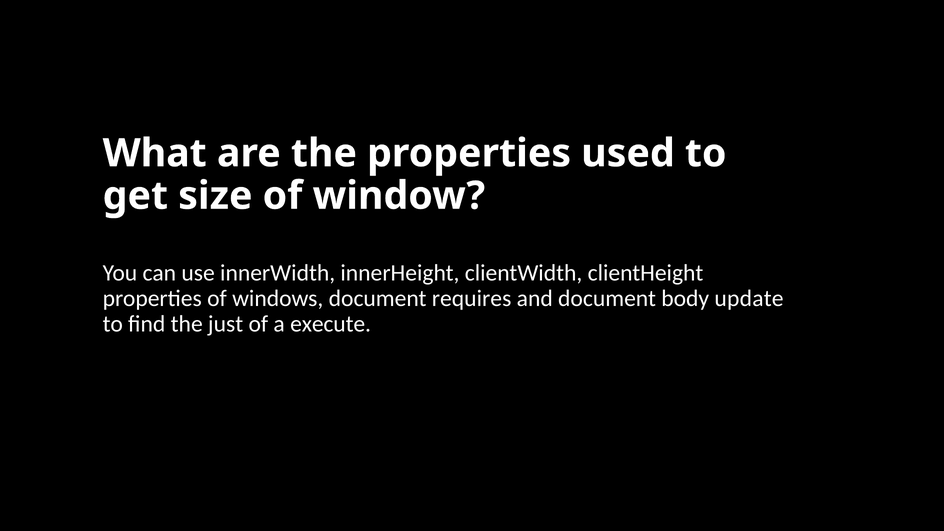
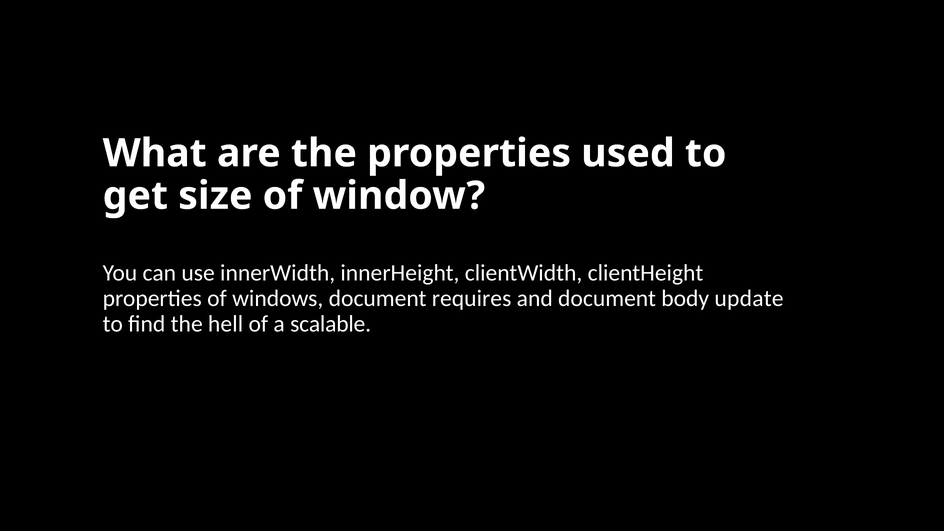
just: just -> hell
execute: execute -> scalable
